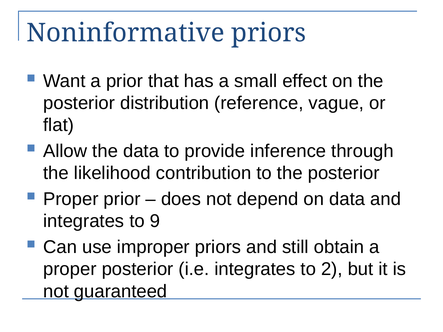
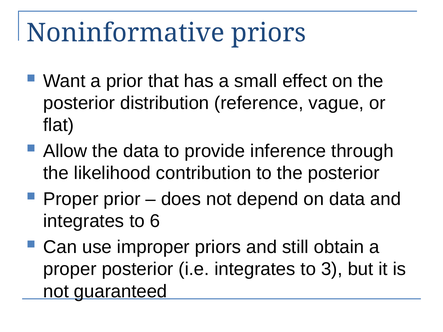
9: 9 -> 6
2: 2 -> 3
